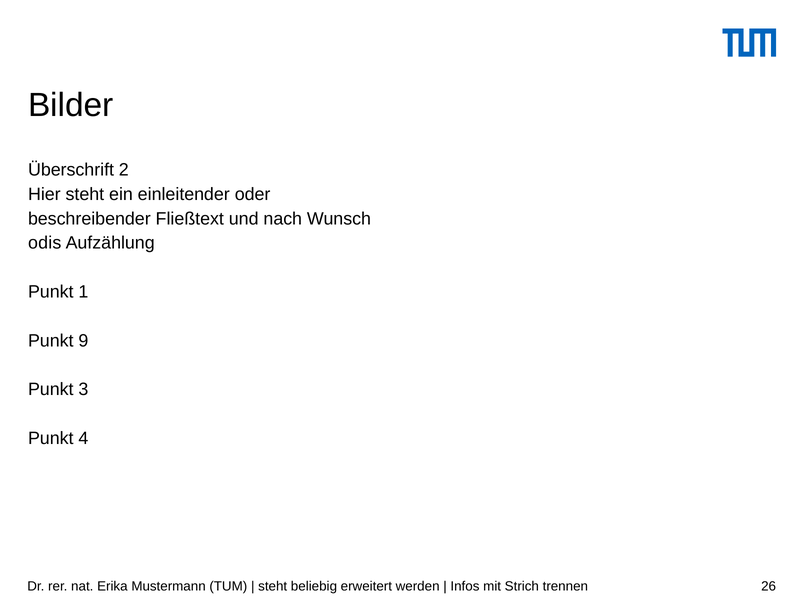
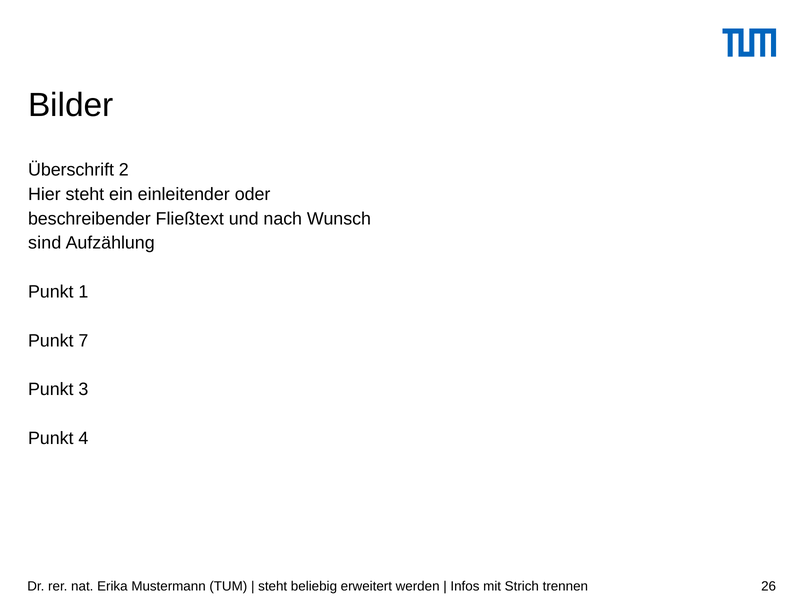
odis: odis -> sind
9: 9 -> 7
